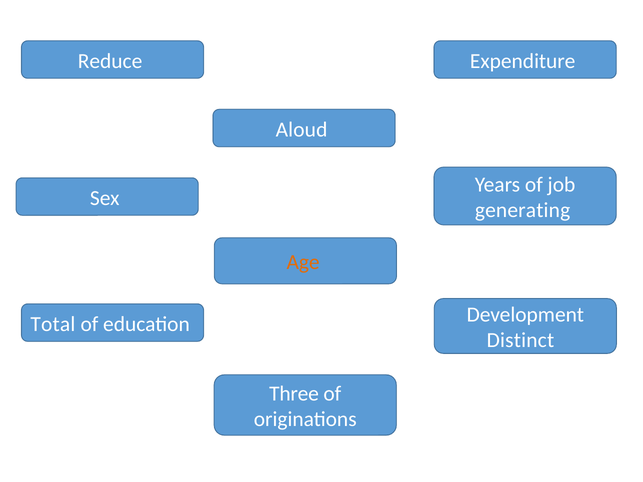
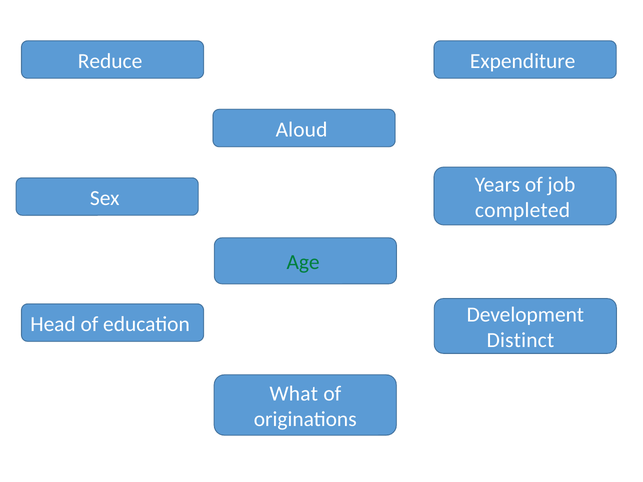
generating: generating -> completed
Age colour: orange -> green
Total: Total -> Head
Three: Three -> What
